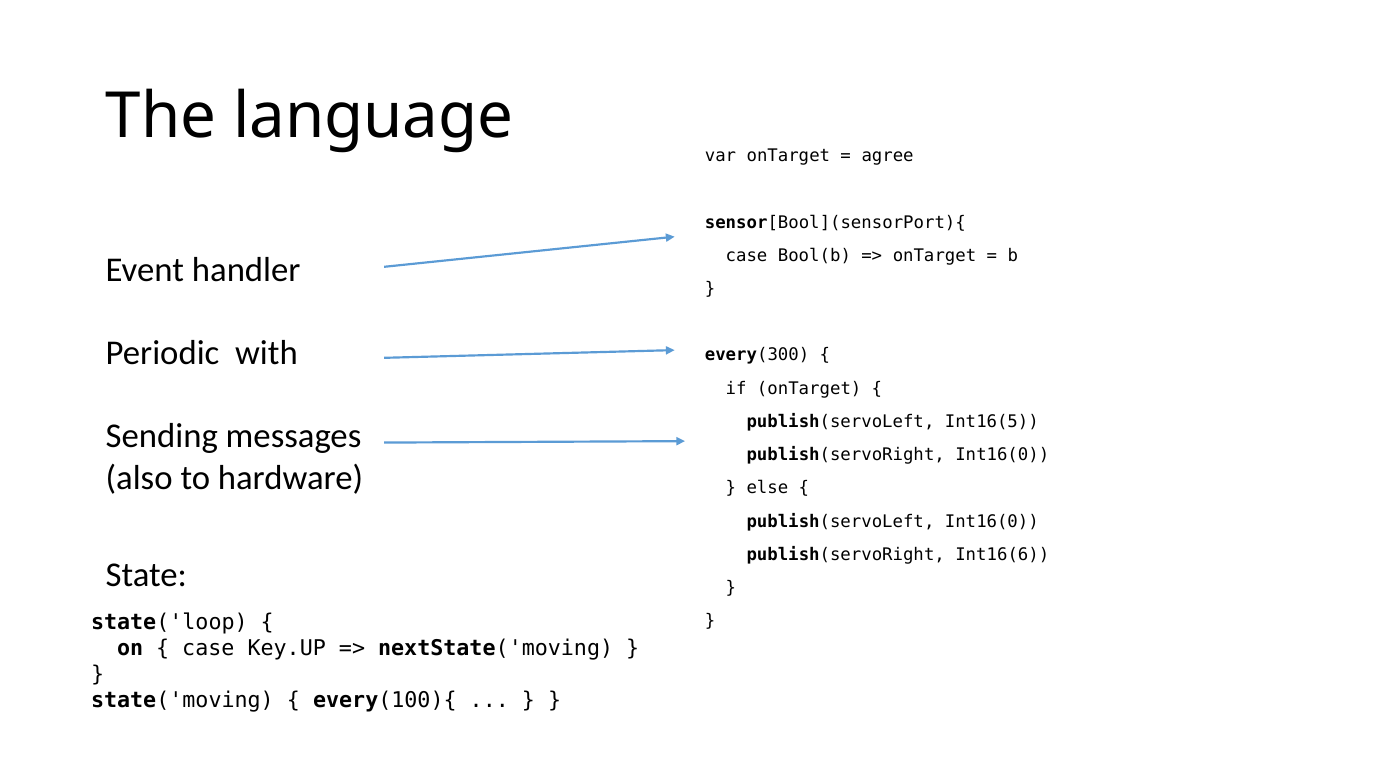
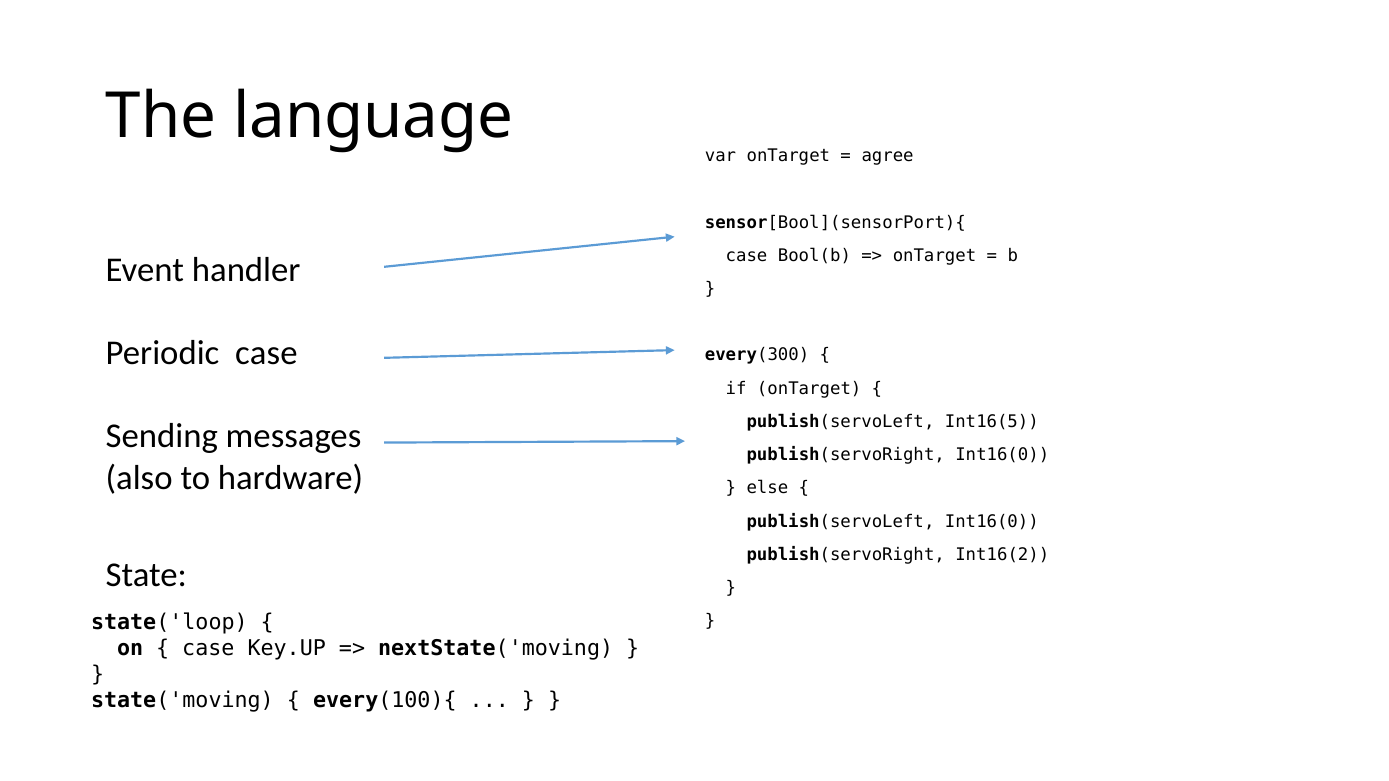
Periodic with: with -> case
Int16(6: Int16(6 -> Int16(2
